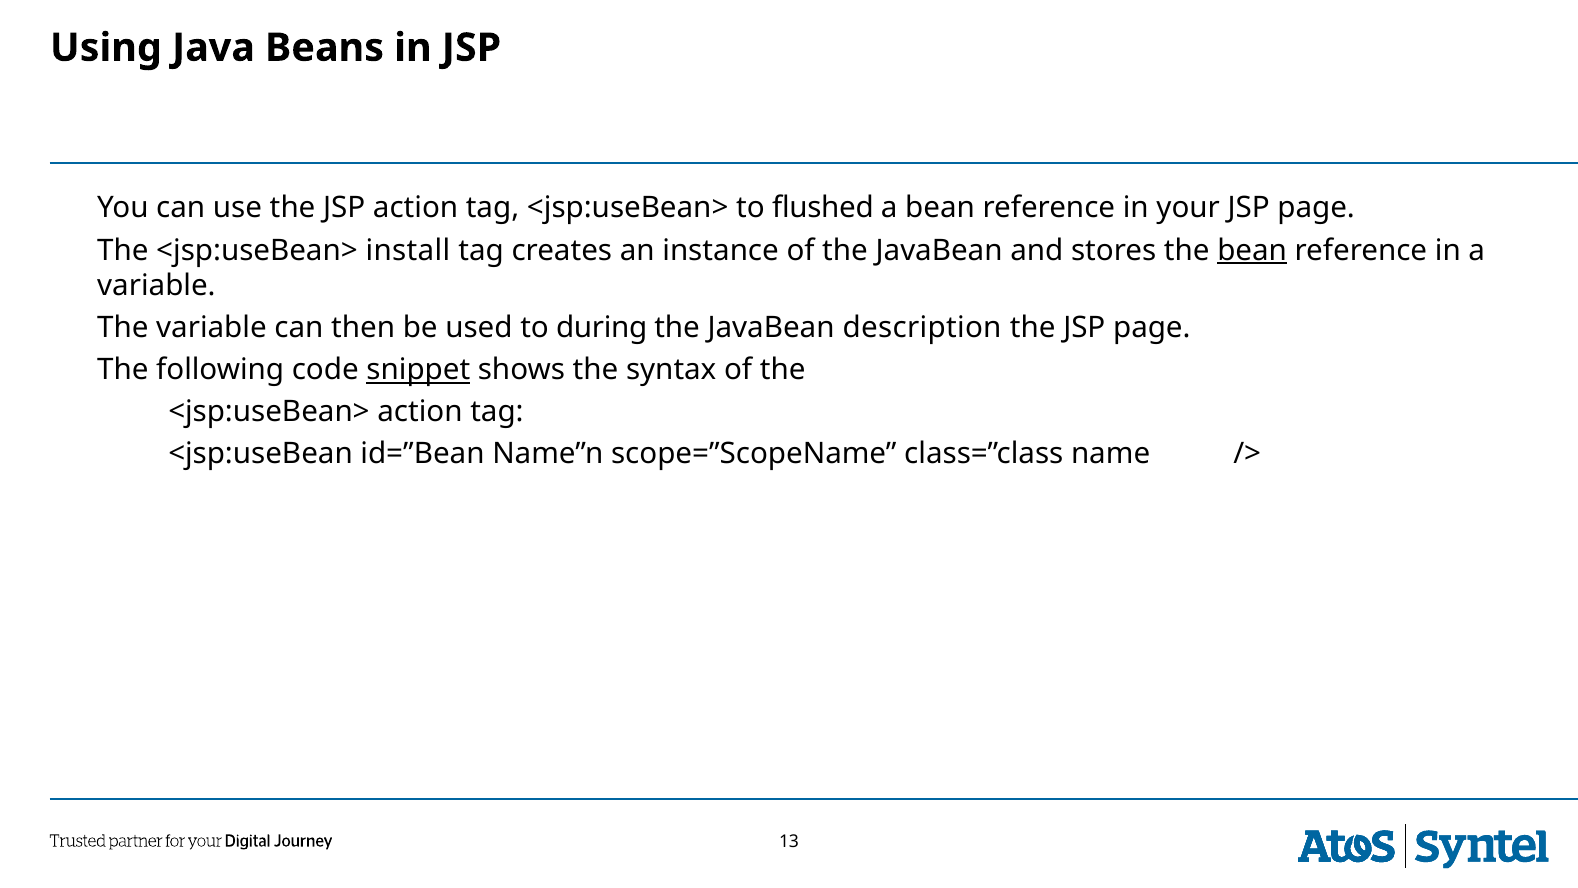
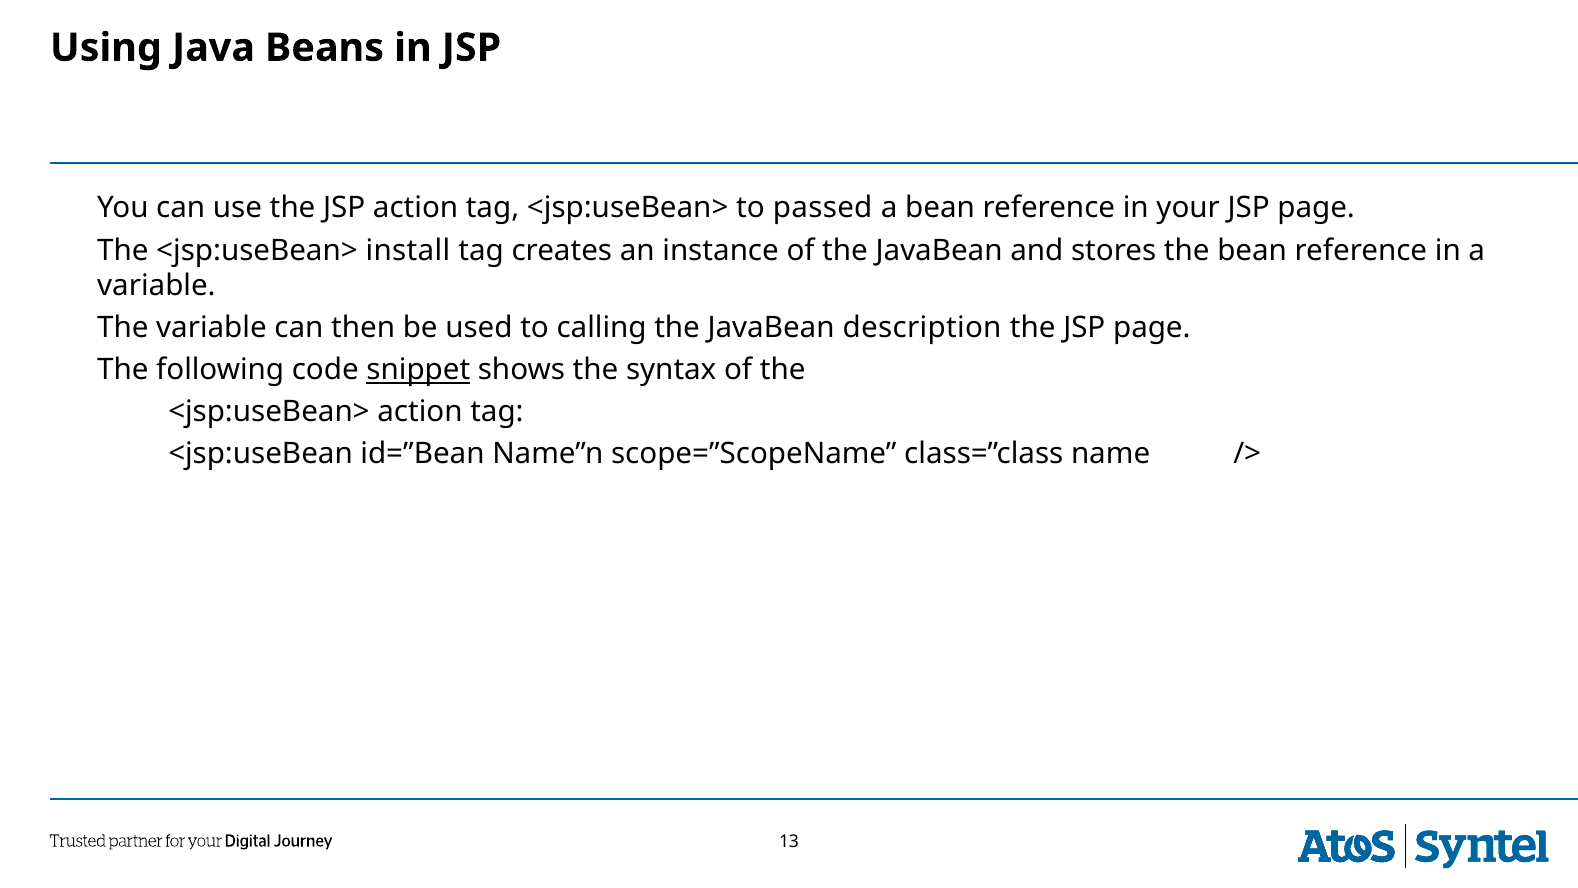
flushed: flushed -> passed
bean at (1252, 250) underline: present -> none
during: during -> calling
